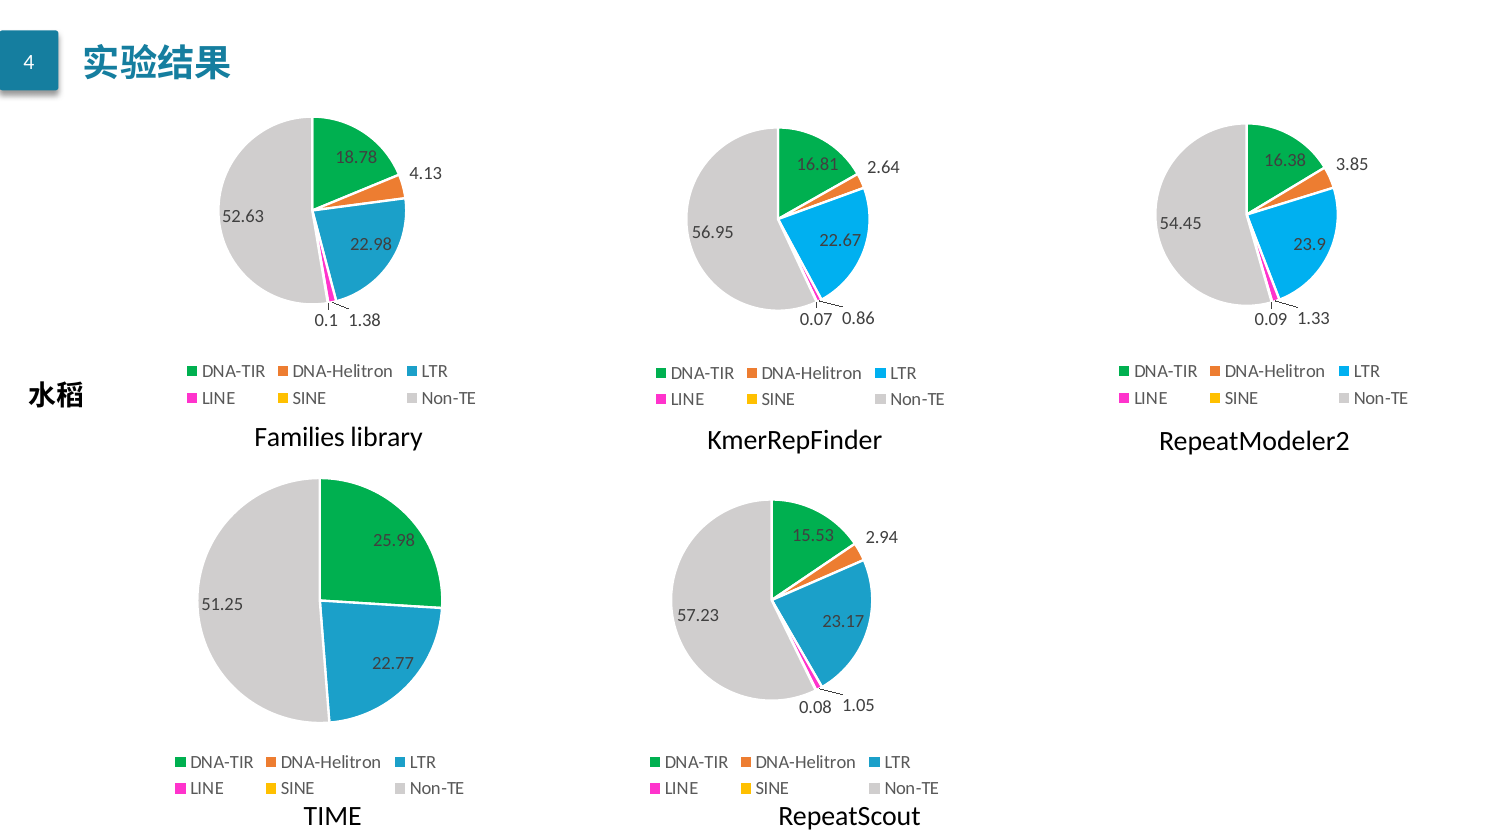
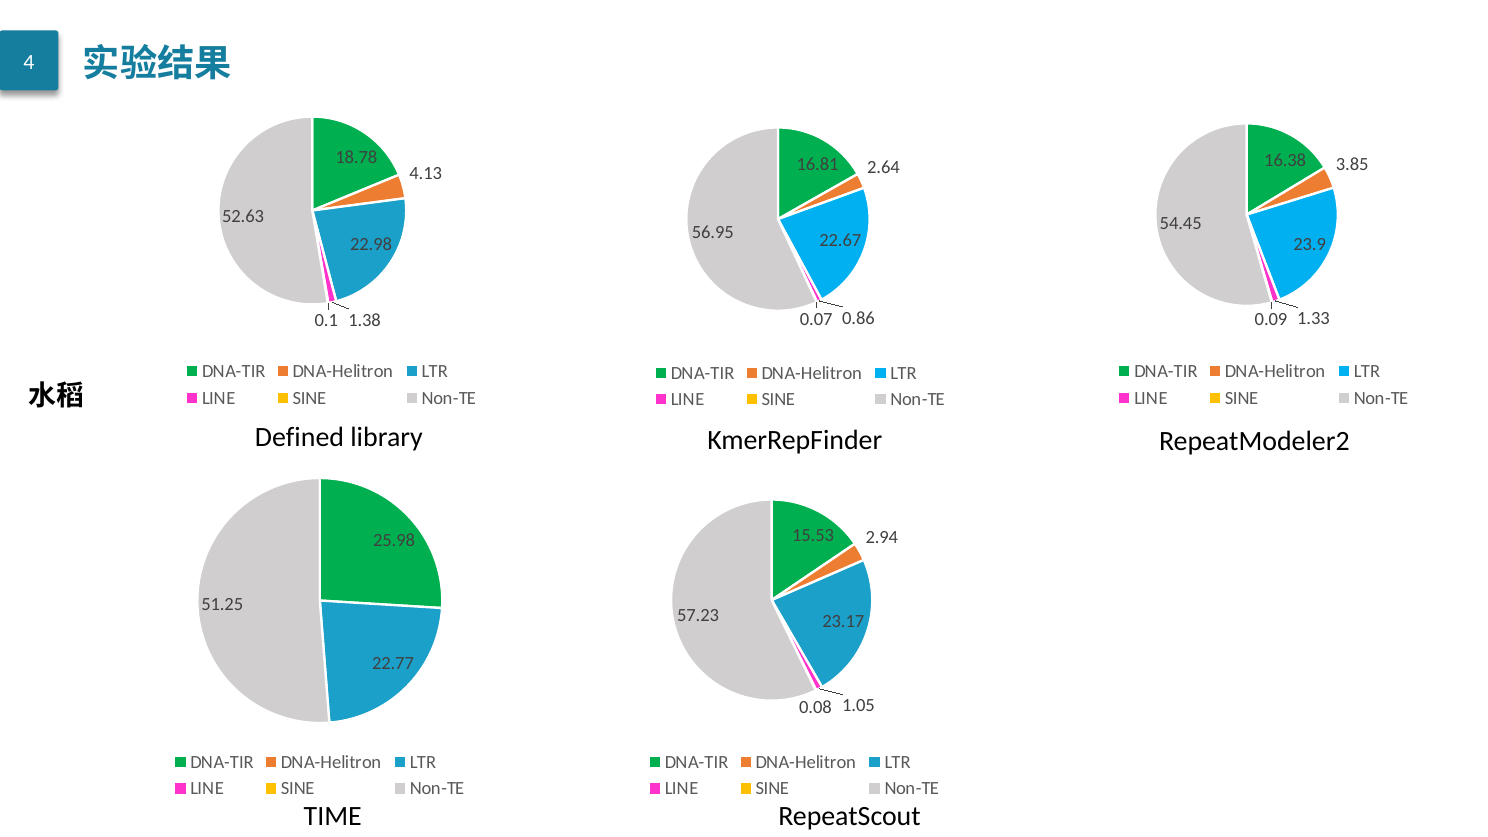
Families: Families -> Defined
